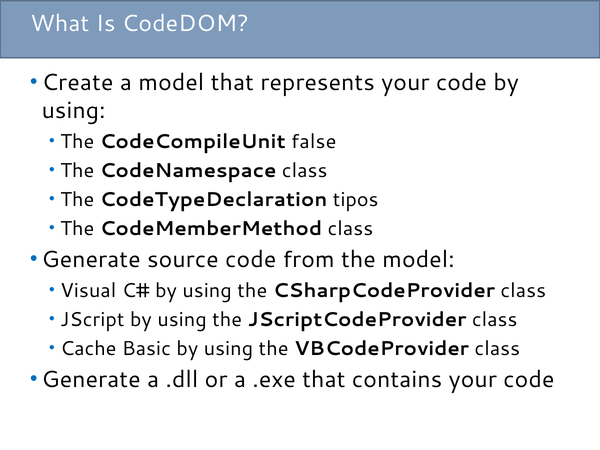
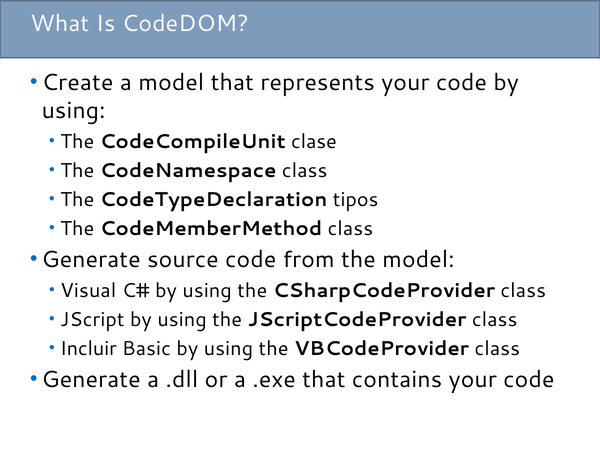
false: false -> clase
Cache: Cache -> Incluir
